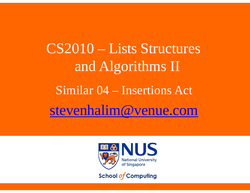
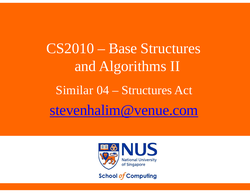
Lists: Lists -> Base
Insertions at (147, 90): Insertions -> Structures
